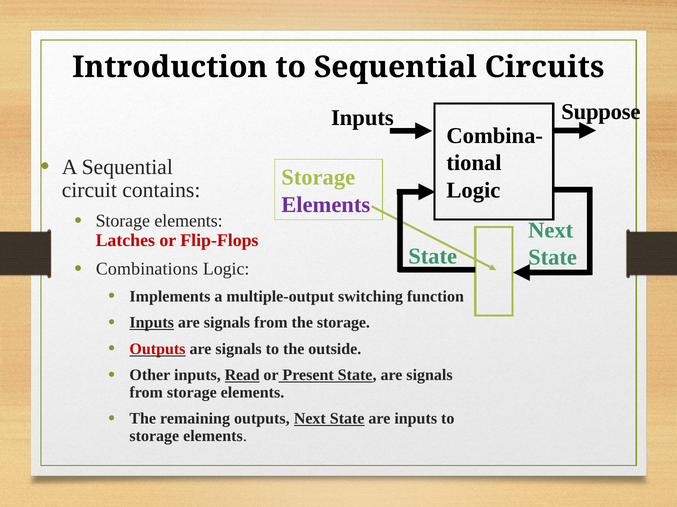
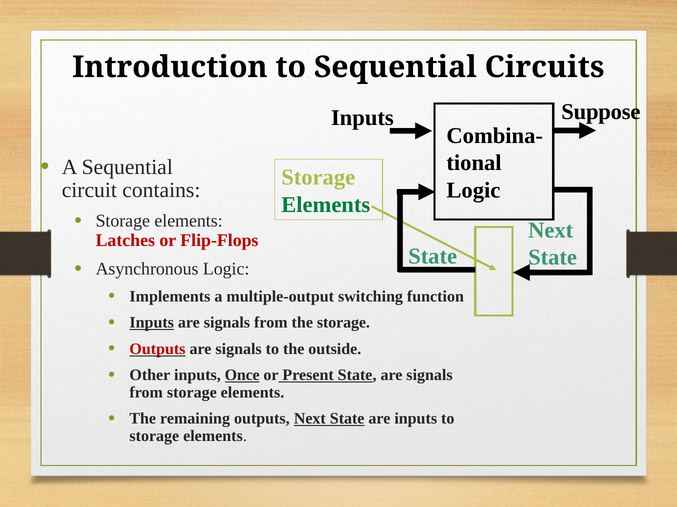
Elements at (326, 205) colour: purple -> green
Combinations: Combinations -> Asynchronous
Read: Read -> Once
